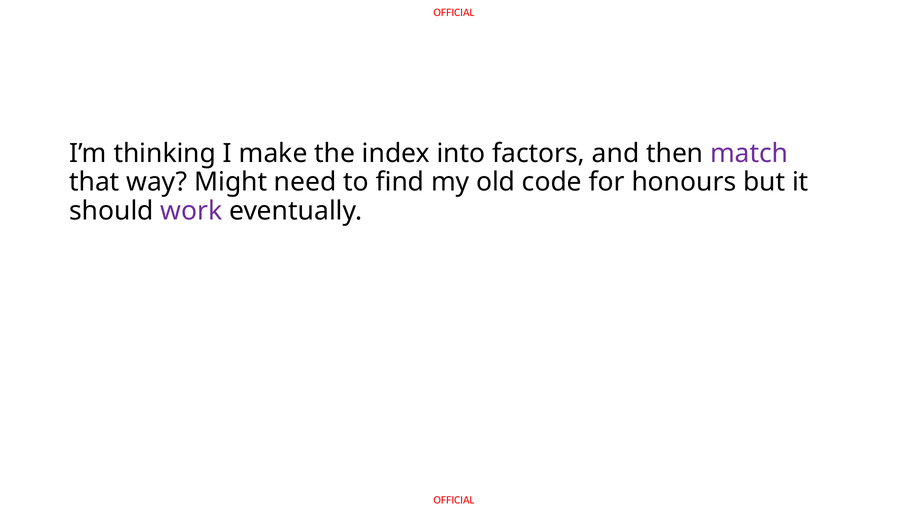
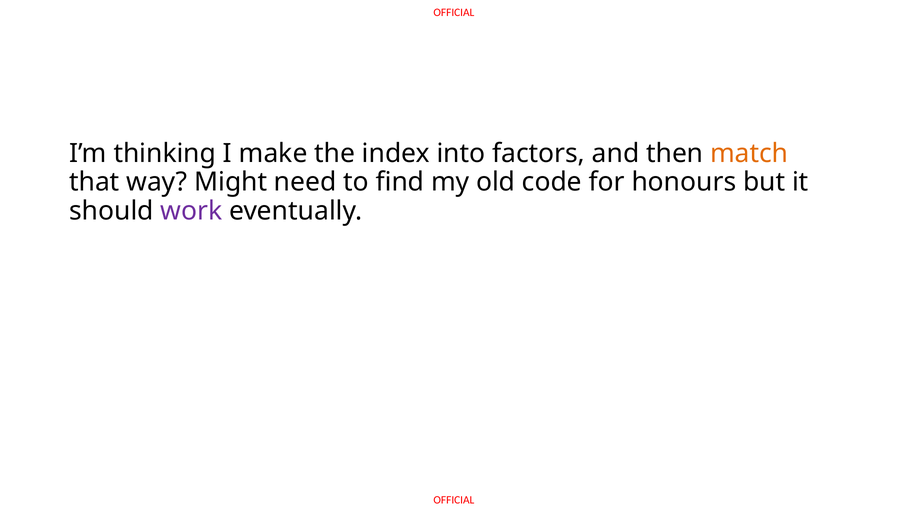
match colour: purple -> orange
